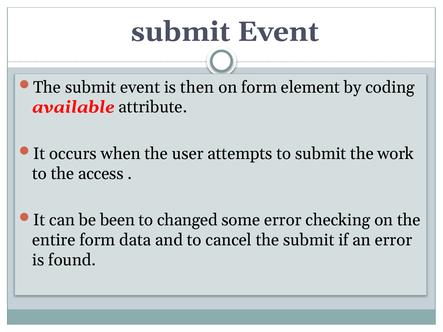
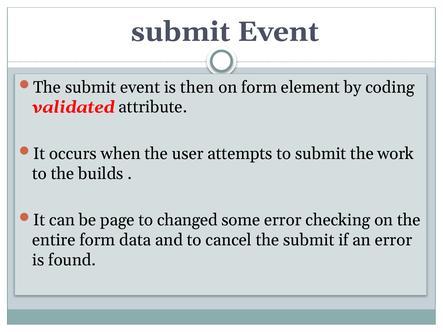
available: available -> validated
access: access -> builds
been: been -> page
